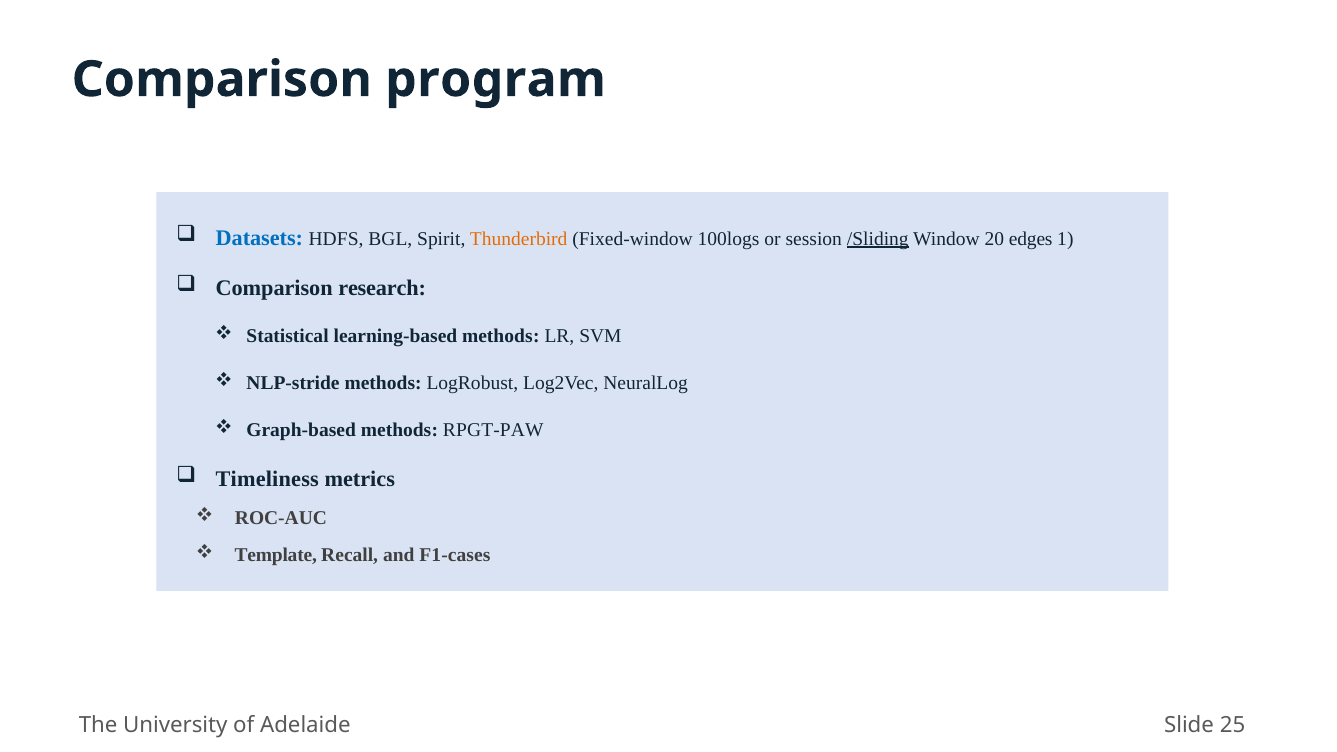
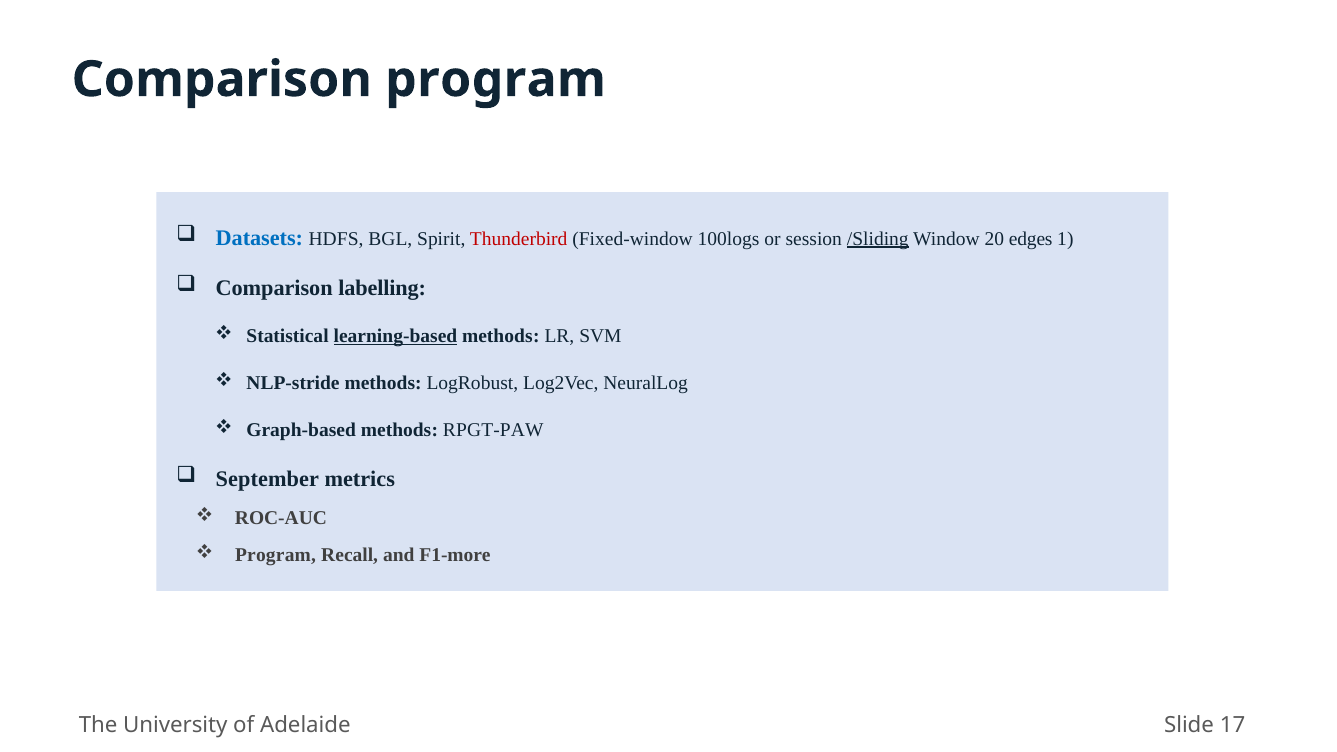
Thunderbird colour: orange -> red
research: research -> labelling
learning-based underline: none -> present
Timeliness: Timeliness -> September
Template at (276, 555): Template -> Program
F1-cases: F1-cases -> F1-more
25: 25 -> 17
